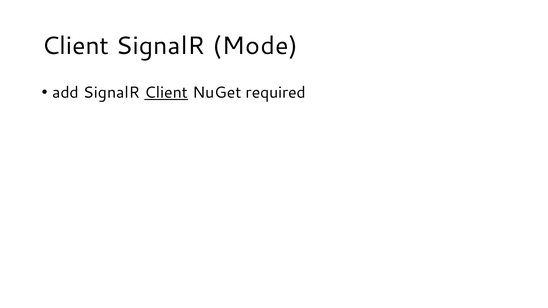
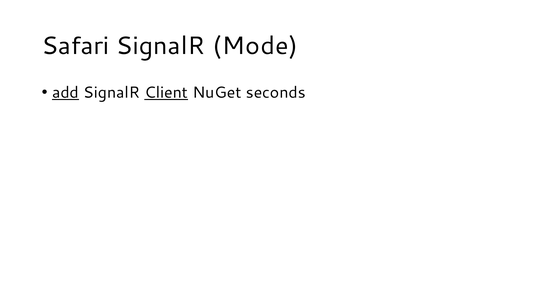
Client at (75, 46): Client -> Safari
add underline: none -> present
required: required -> seconds
